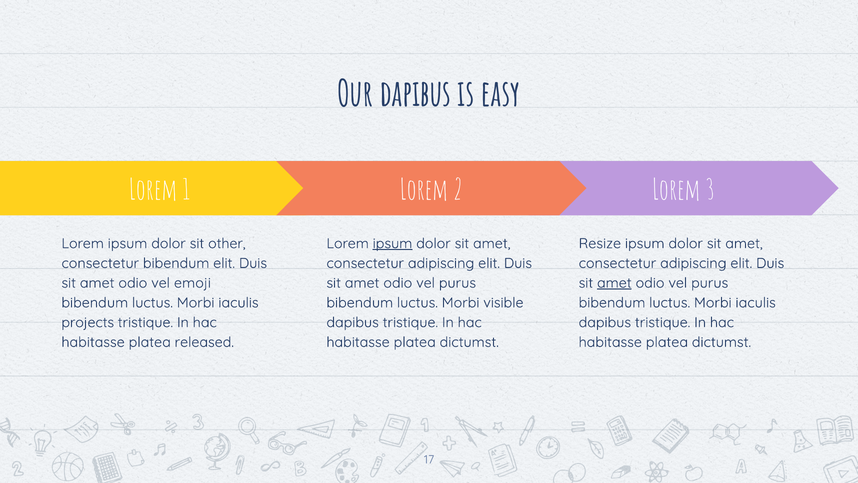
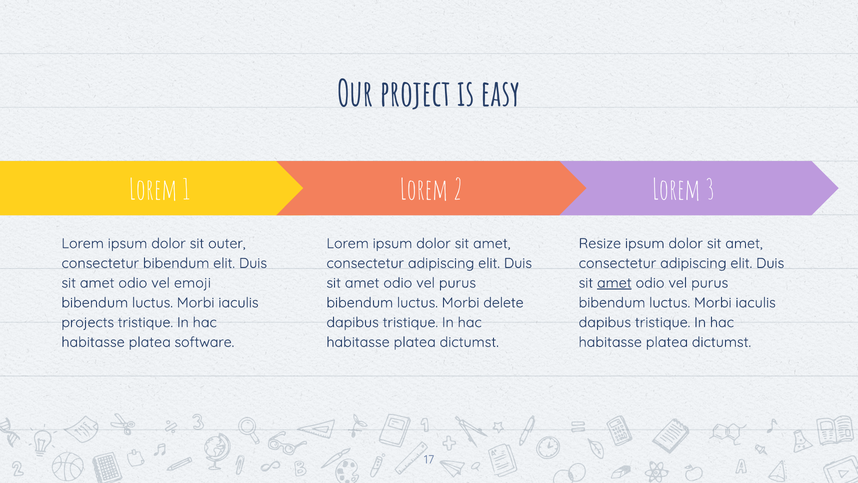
Our dapibus: dapibus -> project
other: other -> outer
ipsum at (392, 243) underline: present -> none
visible: visible -> delete
released: released -> software
